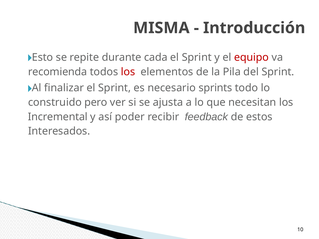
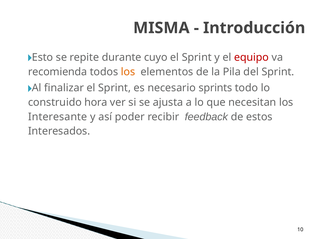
cada: cada -> cuyo
los at (128, 72) colour: red -> orange
pero: pero -> hora
Incremental: Incremental -> Interesante
